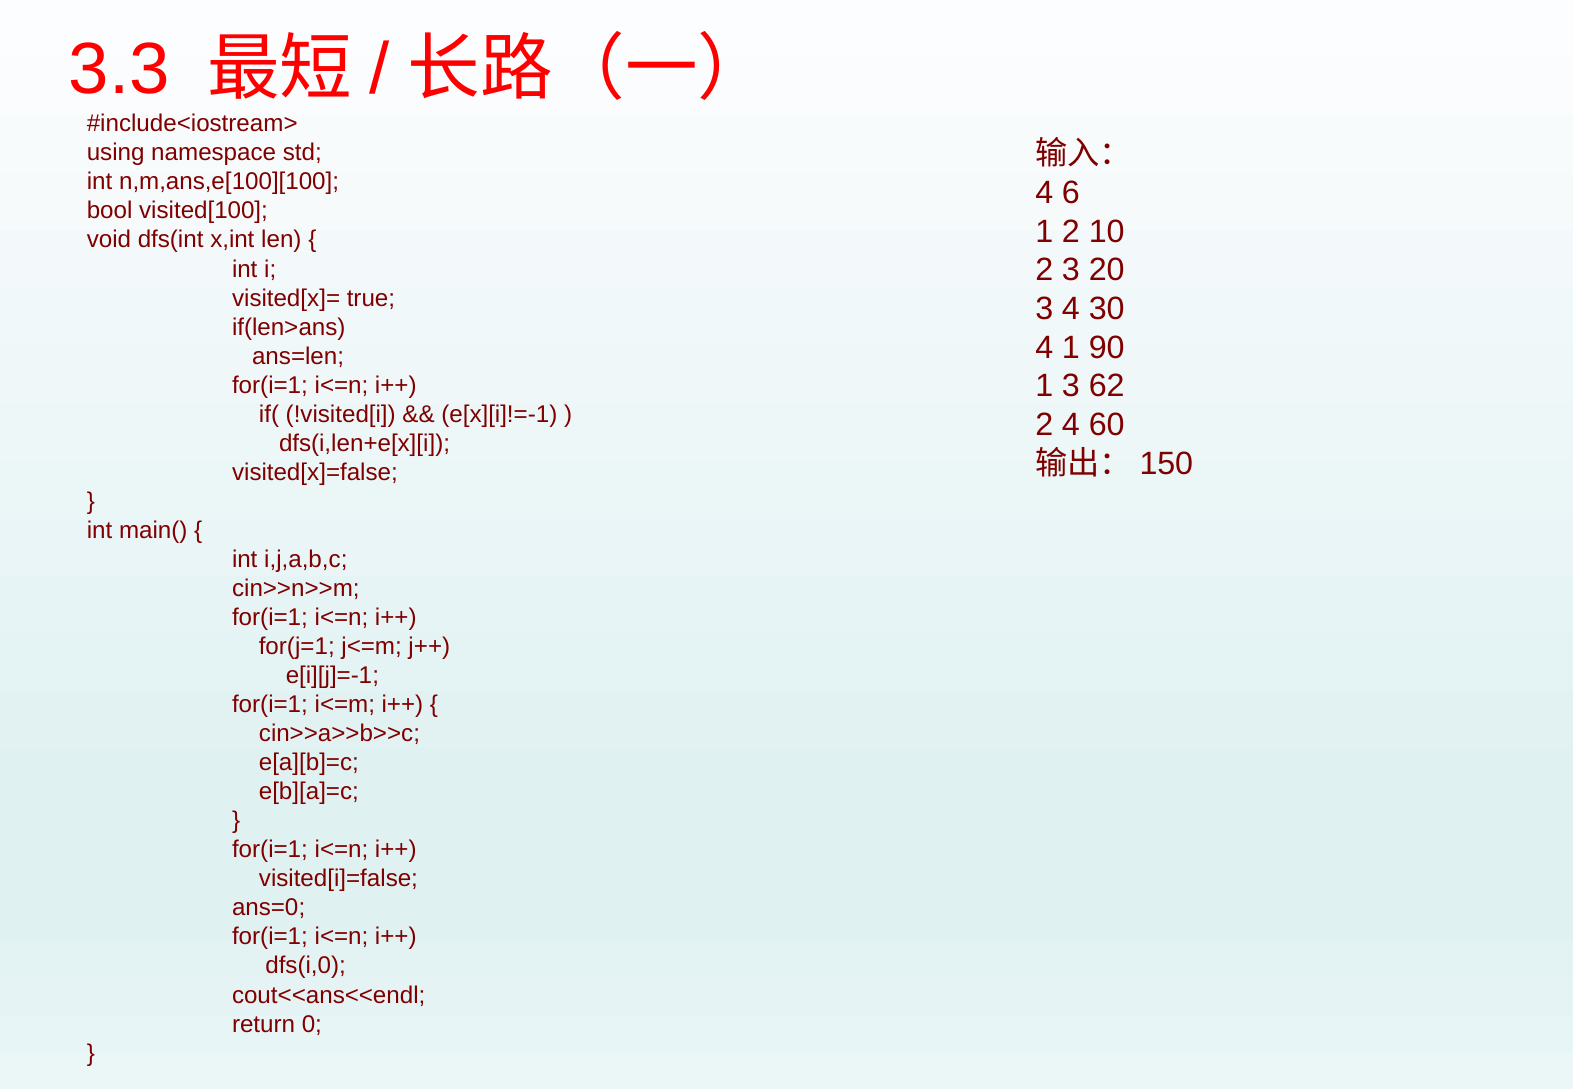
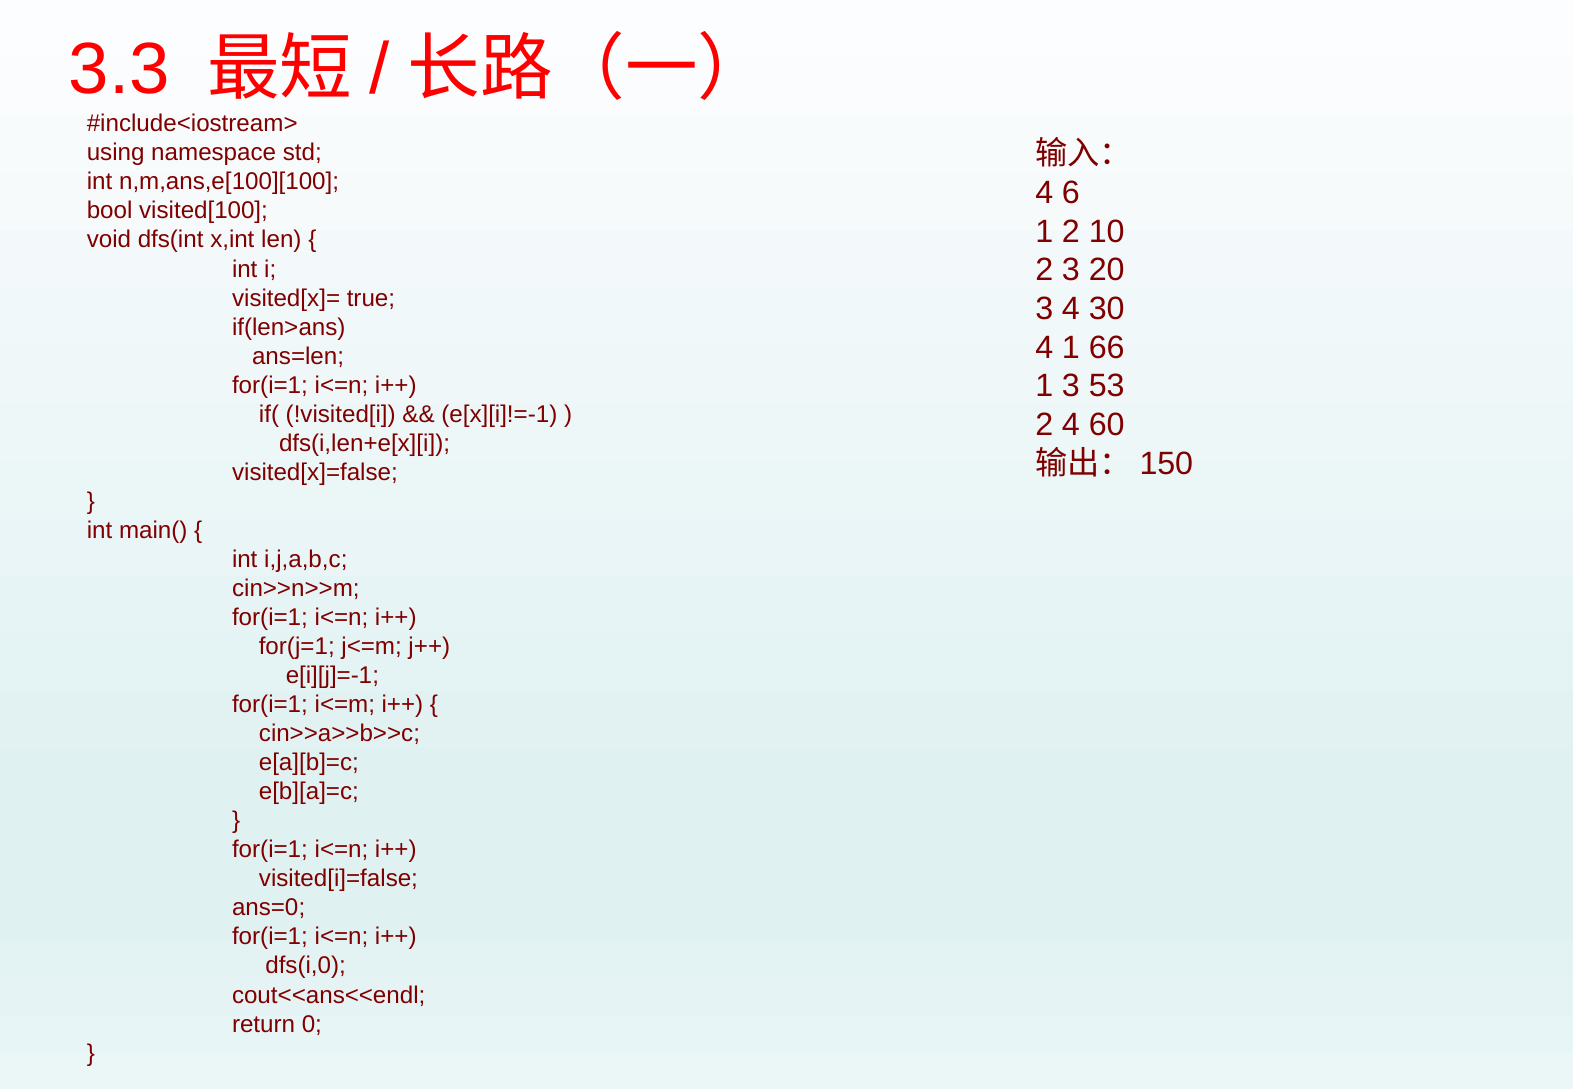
90: 90 -> 66
62: 62 -> 53
